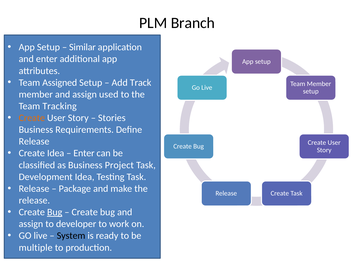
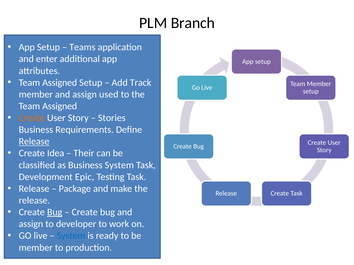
Similar: Similar -> Teams
Tracking at (60, 106): Tracking -> Assigned
Release at (34, 142) underline: none -> present
Enter at (84, 154): Enter -> Their
Business Project: Project -> System
Development Idea: Idea -> Epic
System at (71, 236) colour: black -> blue
multiple at (36, 248): multiple -> member
